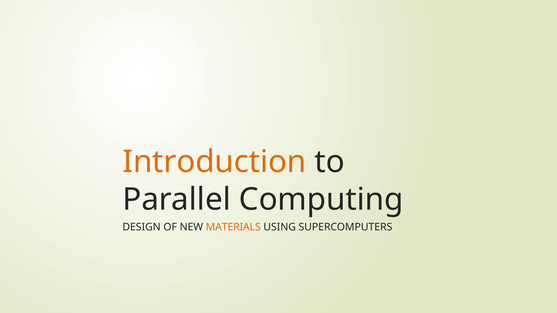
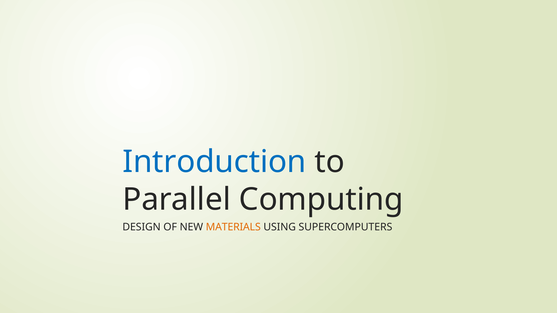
Introduction colour: orange -> blue
